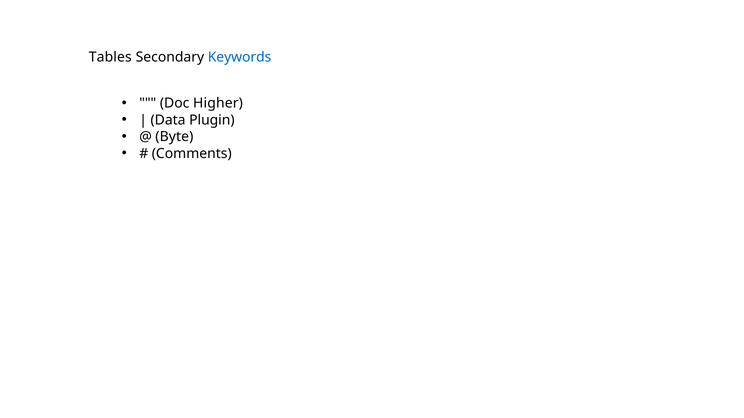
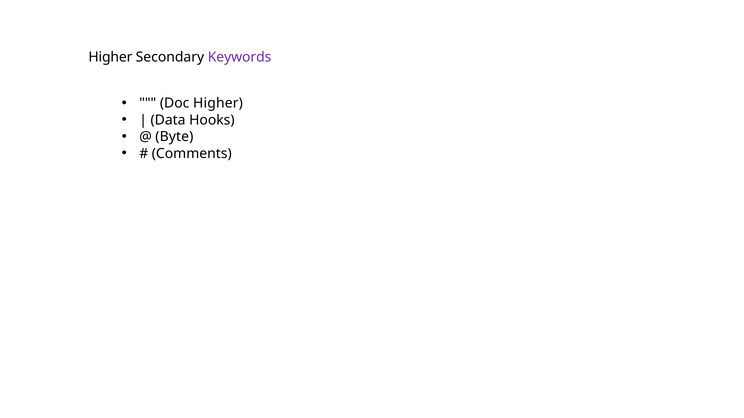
Tables at (110, 57): Tables -> Higher
Keywords colour: blue -> purple
Plugin: Plugin -> Hooks
